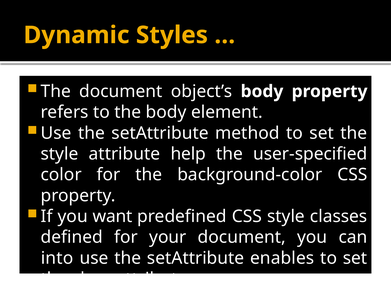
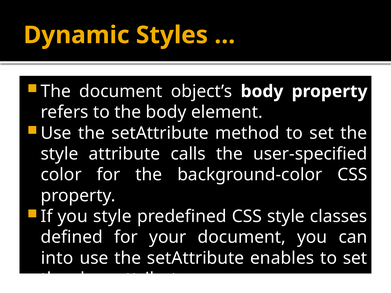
help: help -> calls
you want: want -> style
